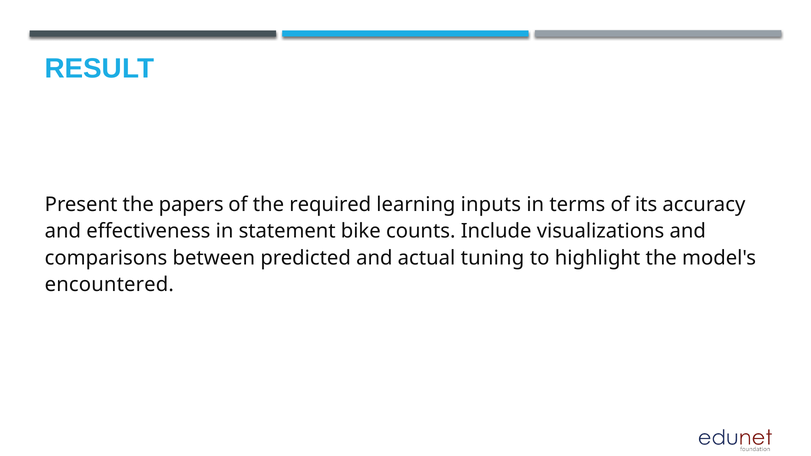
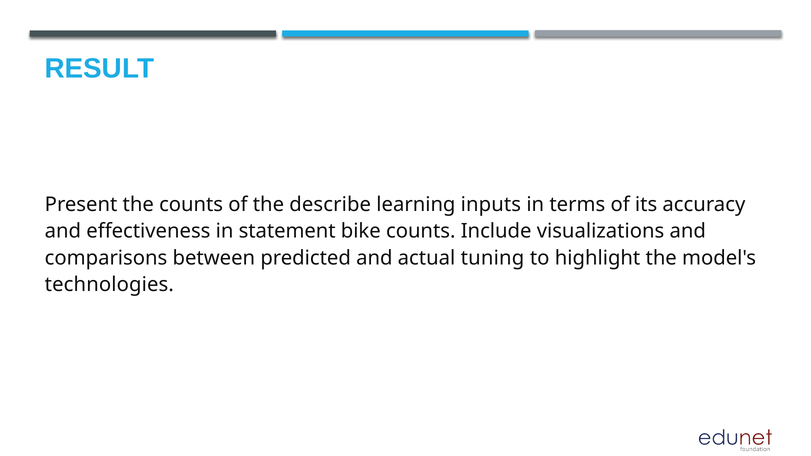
the papers: papers -> counts
required: required -> describe
encountered: encountered -> technologies
